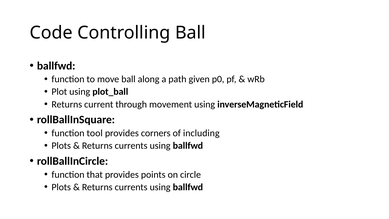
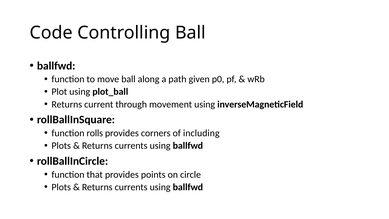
tool: tool -> rolls
